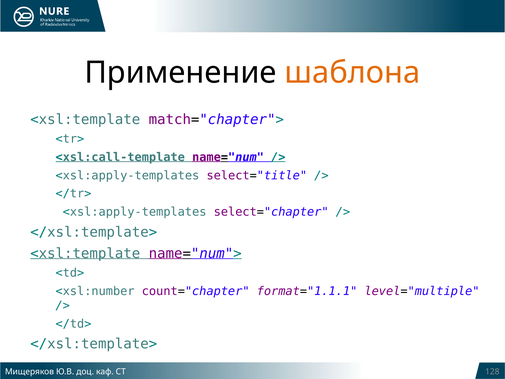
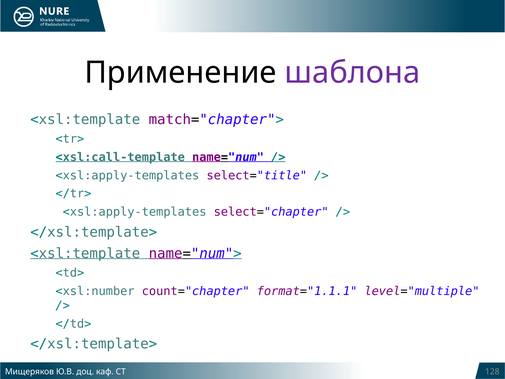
шаблона colour: orange -> purple
